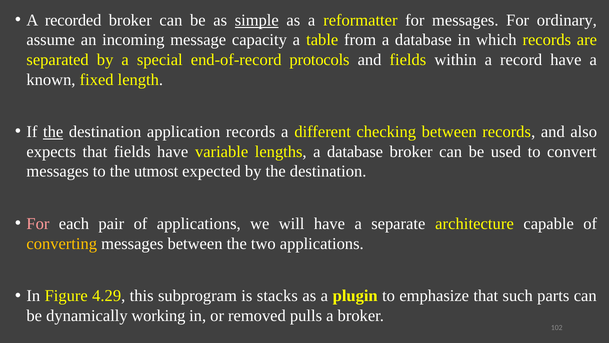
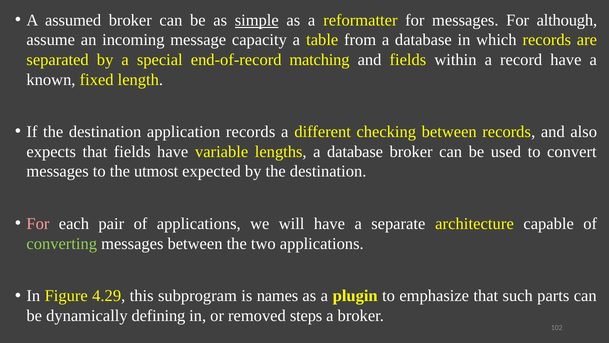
recorded: recorded -> assumed
ordinary: ordinary -> although
protocols: protocols -> matching
the at (53, 132) underline: present -> none
converting colour: yellow -> light green
stacks: stacks -> names
working: working -> defining
pulls: pulls -> steps
